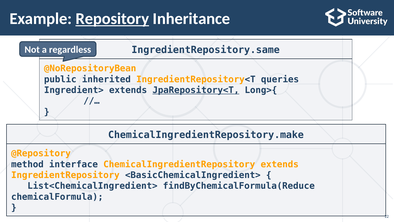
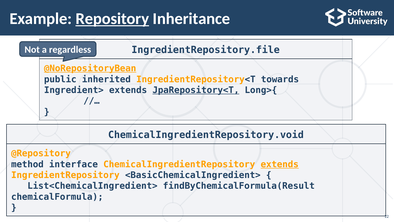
IngredientRepository.same: IngredientRepository.same -> IngredientRepository.file
@NoRepositoryBean underline: none -> present
queries: queries -> towards
ChemicalIngredientRepository.make: ChemicalIngredientRepository.make -> ChemicalIngredientRepository.void
extends at (280, 164) underline: none -> present
findByChemicalFormula(Reduce: findByChemicalFormula(Reduce -> findByChemicalFormula(Result
